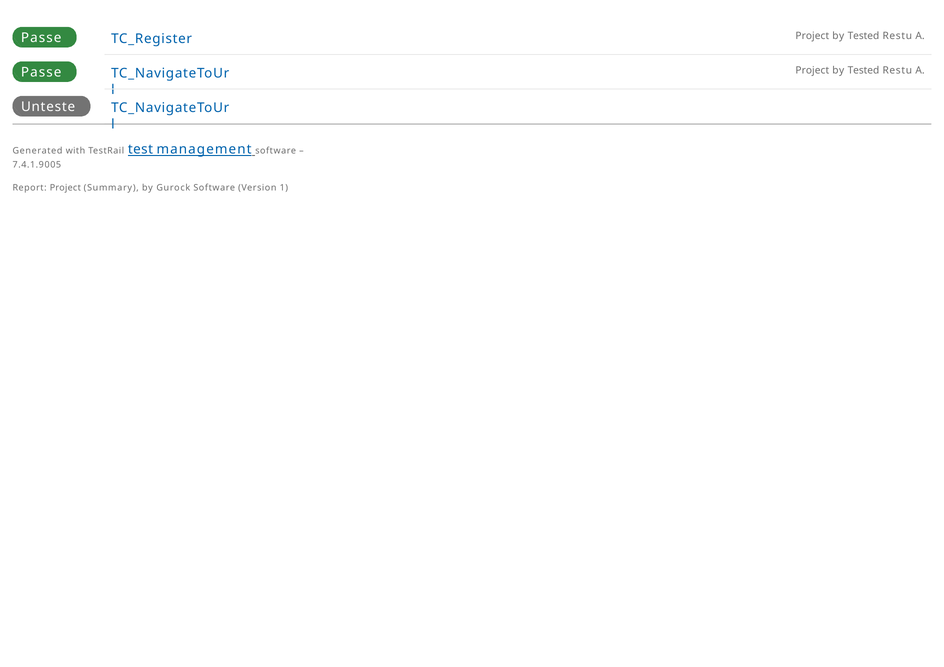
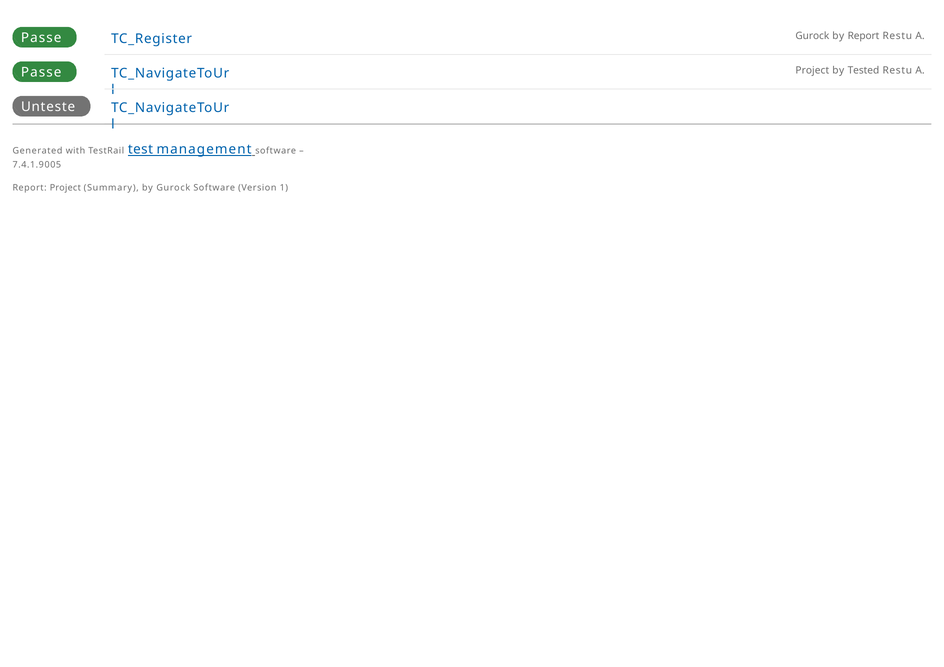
TC_Register Project: Project -> Gurock
Tested at (863, 36): Tested -> Report
